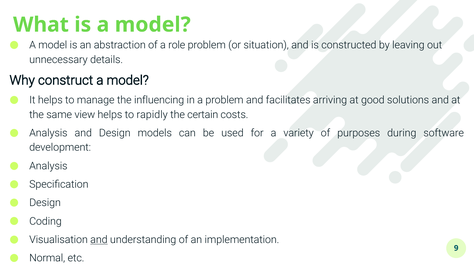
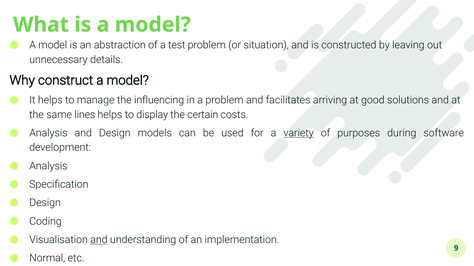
role: role -> test
view: view -> lines
rapidly: rapidly -> display
variety underline: none -> present
